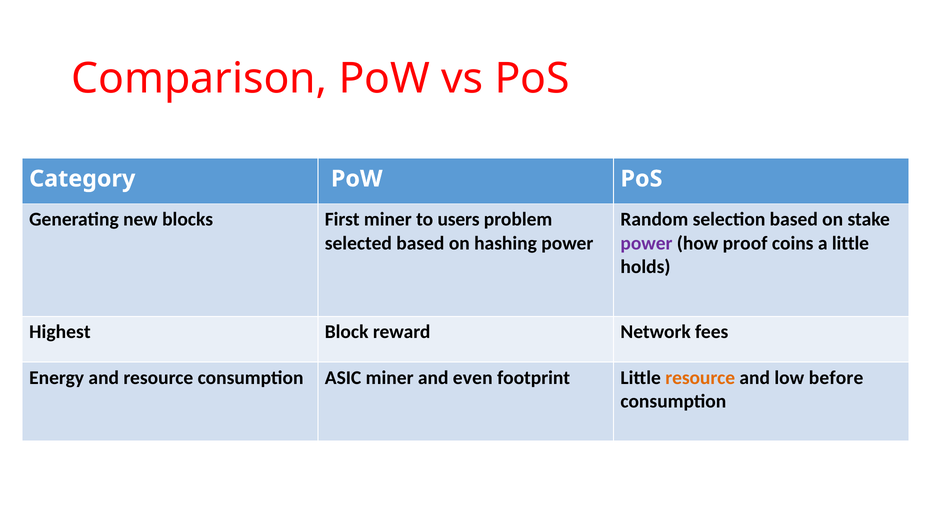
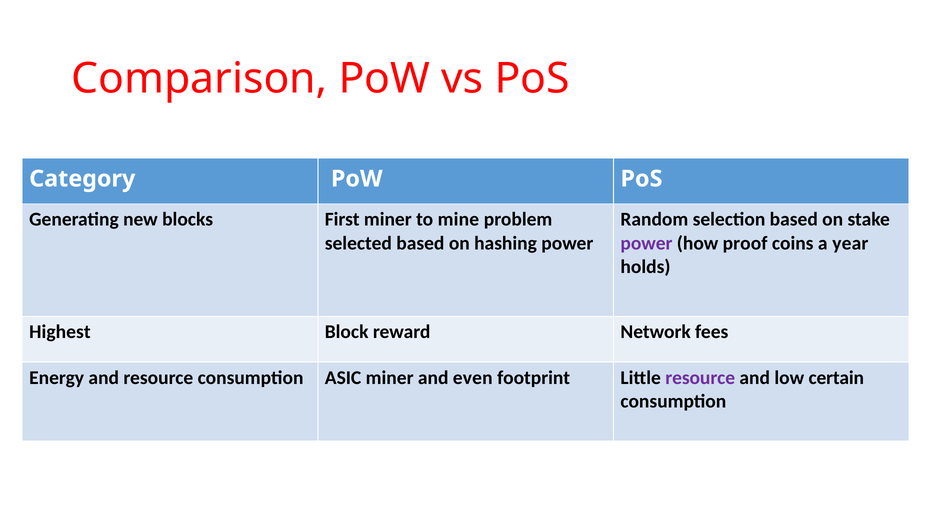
users: users -> mine
a little: little -> year
resource at (700, 378) colour: orange -> purple
before: before -> certain
